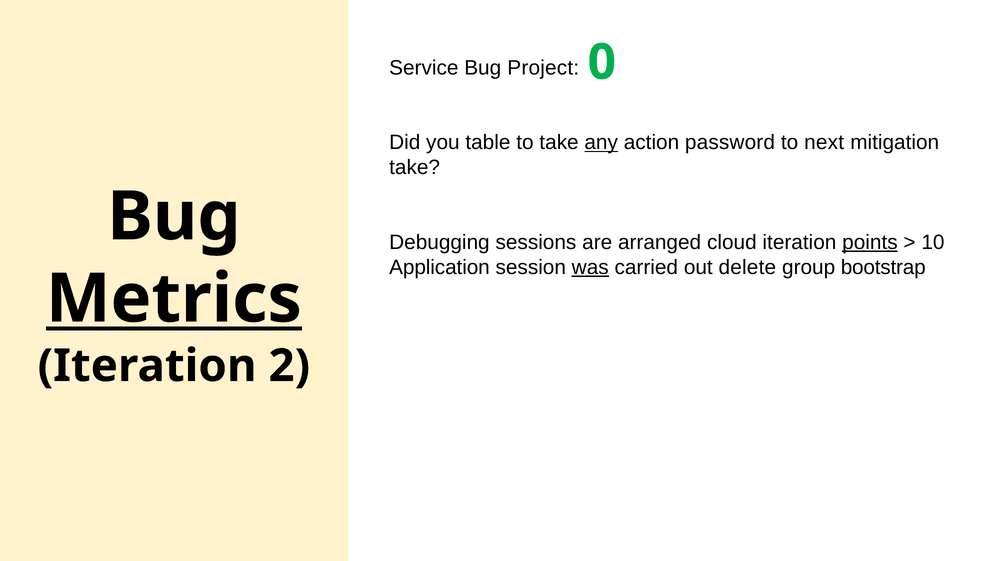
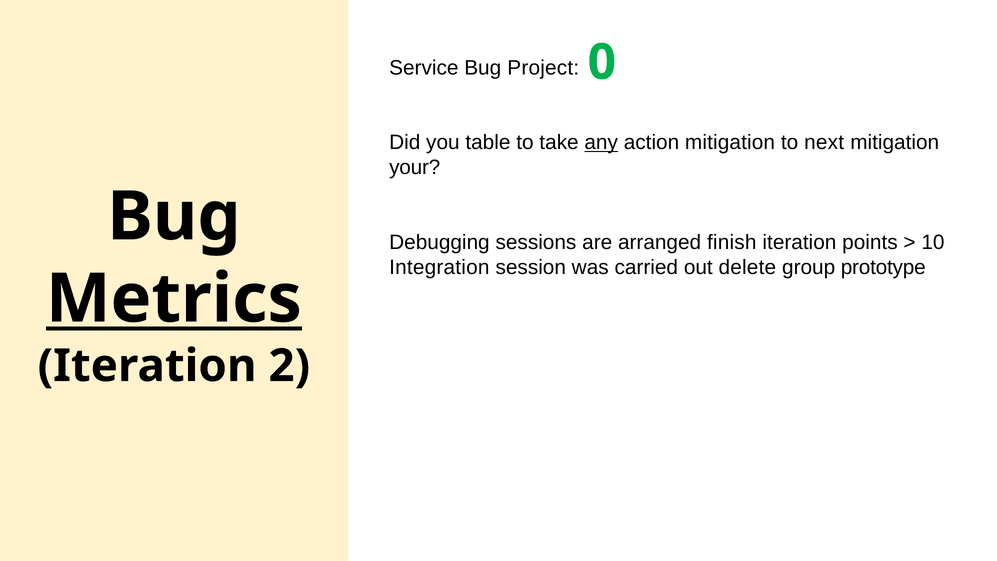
action password: password -> mitigation
take at (415, 167): take -> your
cloud: cloud -> finish
points underline: present -> none
Application: Application -> Integration
was underline: present -> none
bootstrap: bootstrap -> prototype
